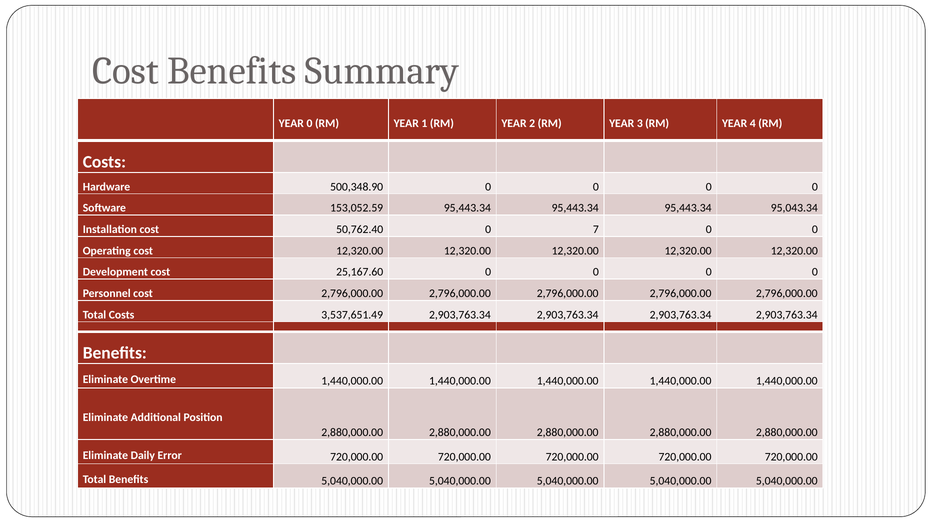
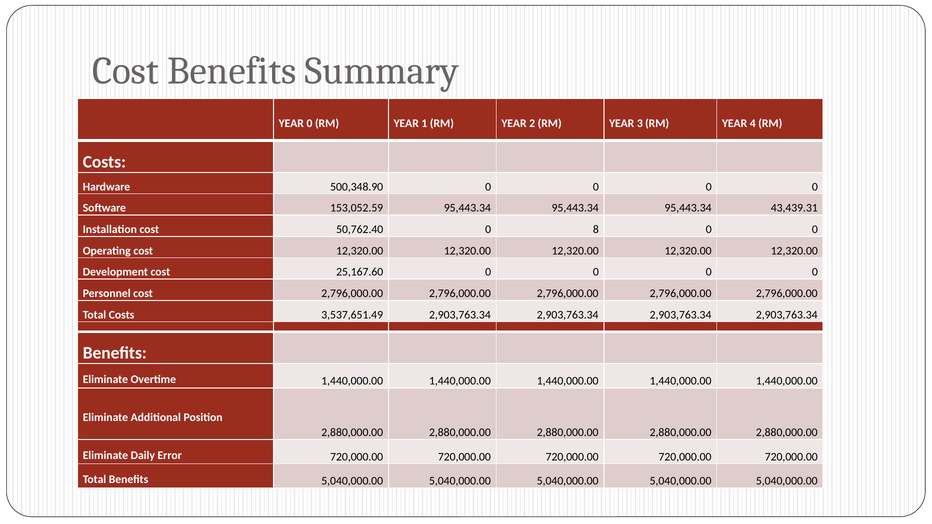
95,043.34: 95,043.34 -> 43,439.31
7: 7 -> 8
